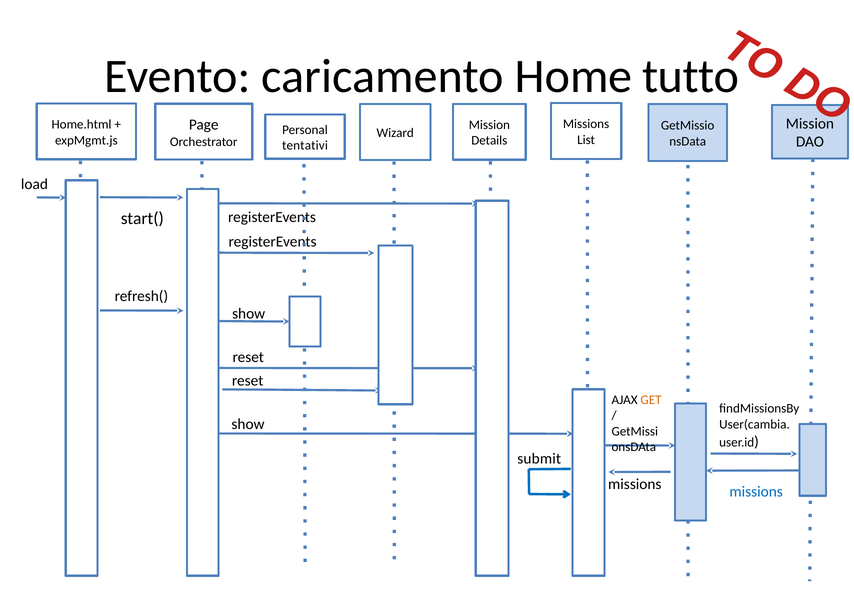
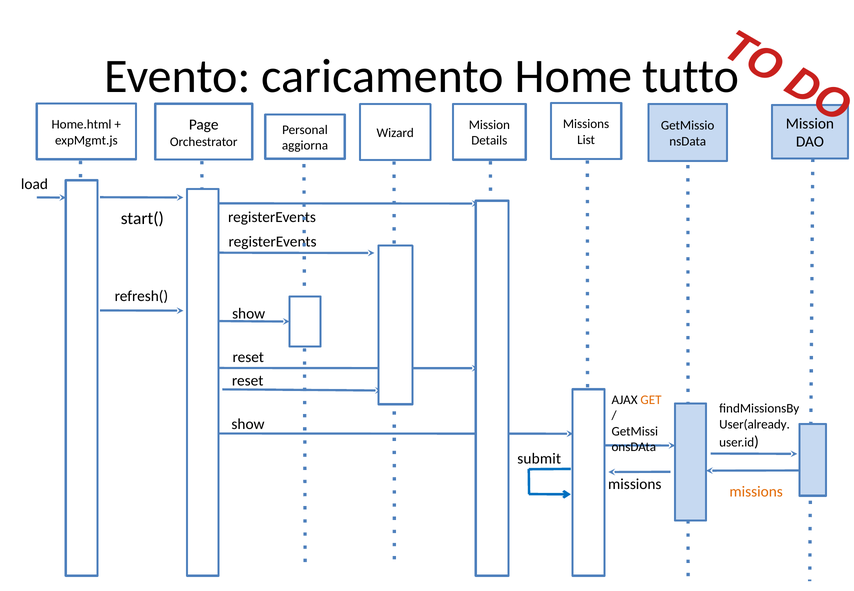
tentativi: tentativi -> aggiorna
User(cambia: User(cambia -> User(already
missions at (756, 492) colour: blue -> orange
